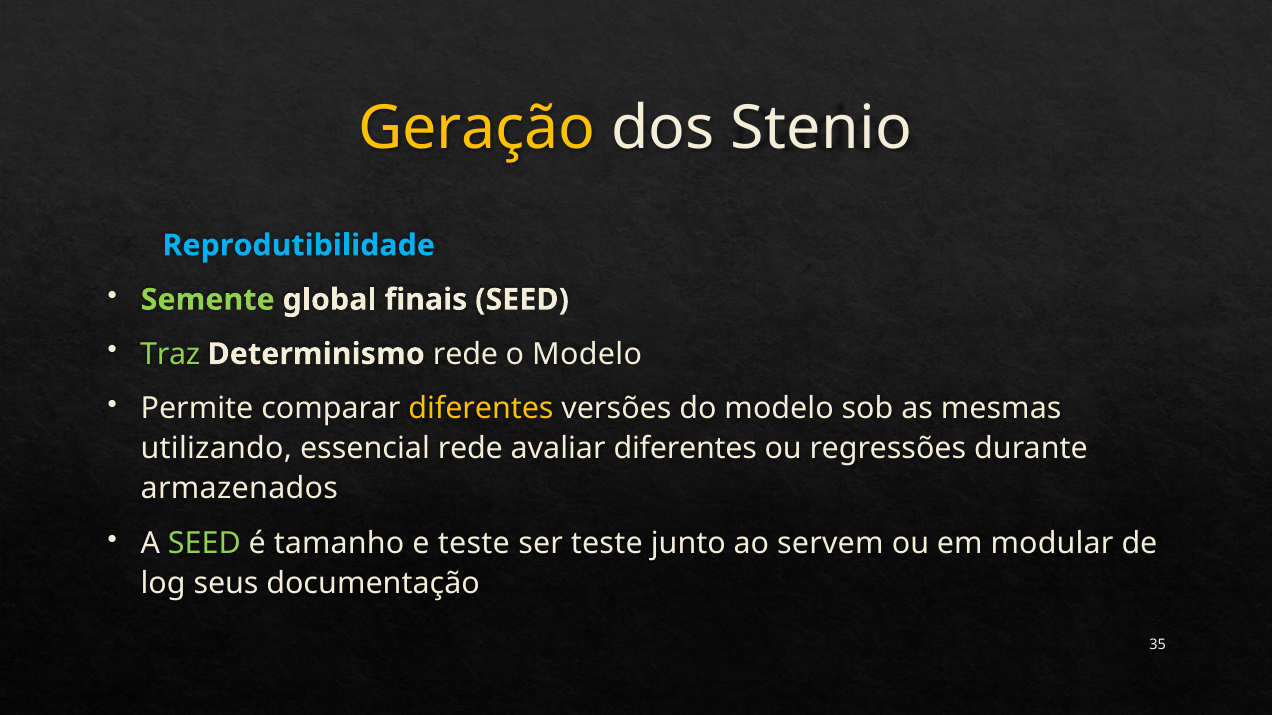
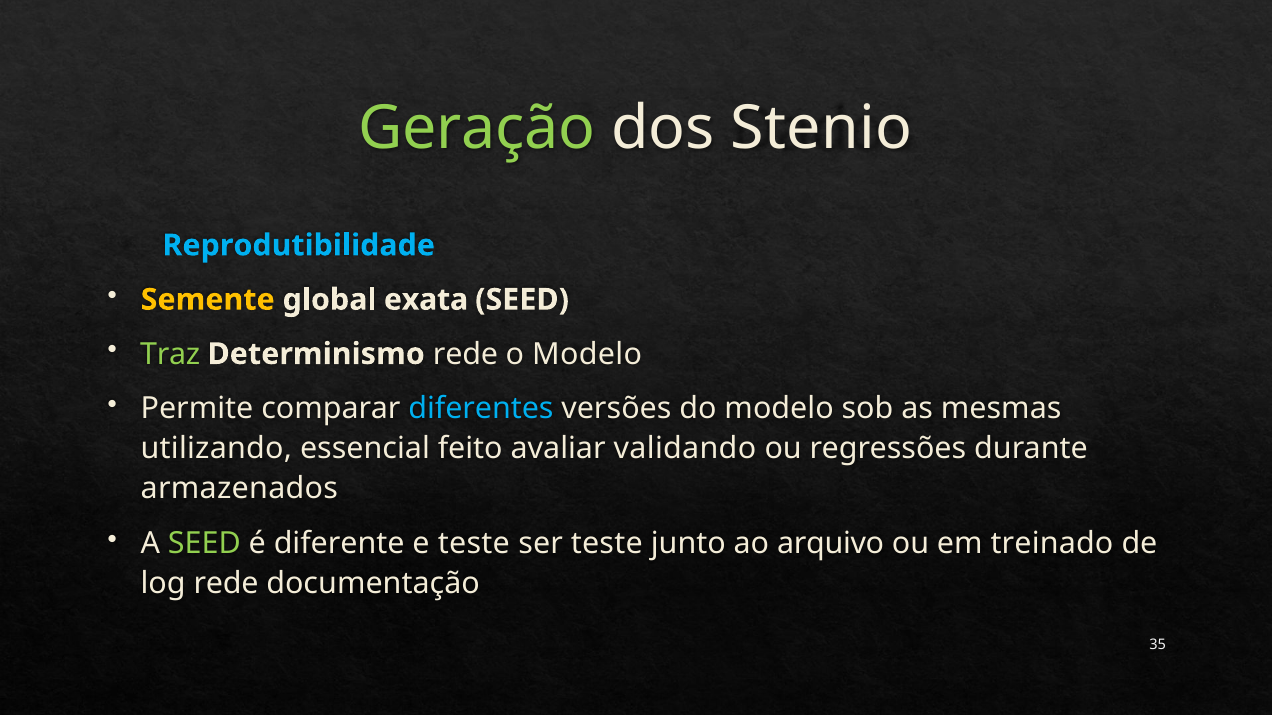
Geração colour: yellow -> light green
Semente colour: light green -> yellow
finais: finais -> exata
diferentes at (481, 409) colour: yellow -> light blue
essencial rede: rede -> feito
avaliar diferentes: diferentes -> validando
tamanho: tamanho -> diferente
servem: servem -> arquivo
modular: modular -> treinado
log seus: seus -> rede
